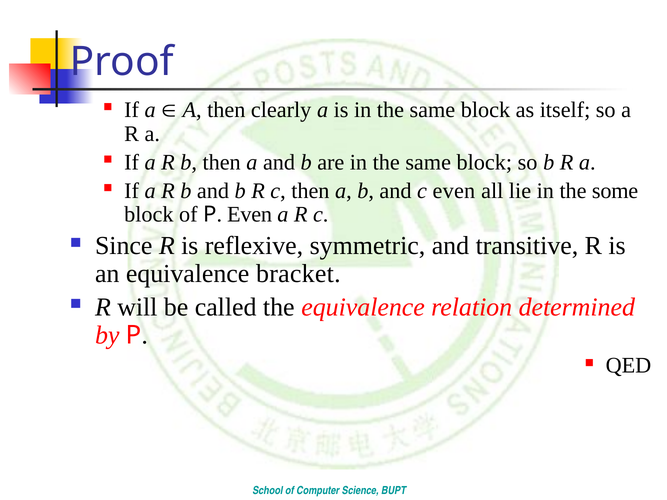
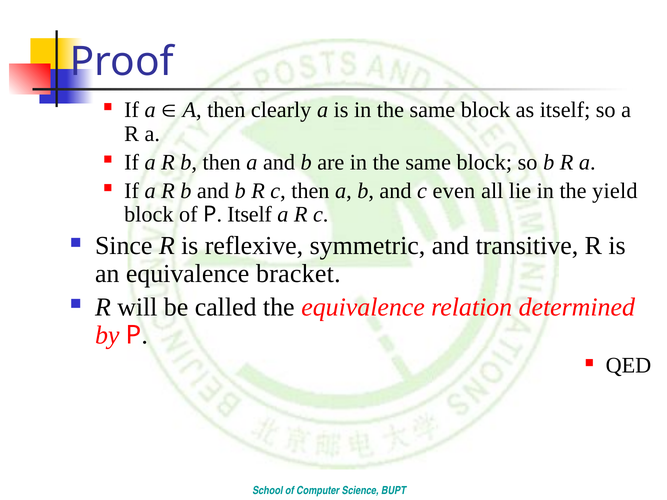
some: some -> yield
Even at (250, 215): Even -> Itself
